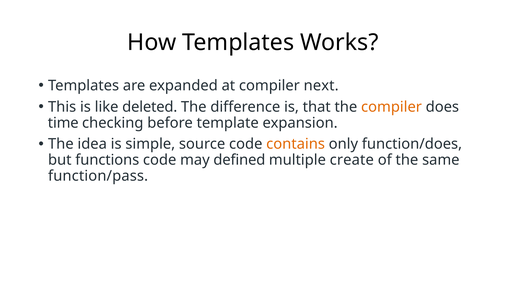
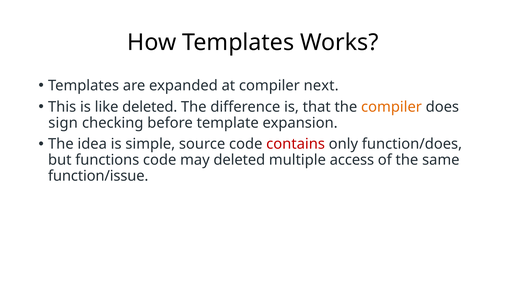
time: time -> sign
contains colour: orange -> red
may defined: defined -> deleted
create: create -> access
function/pass: function/pass -> function/issue
